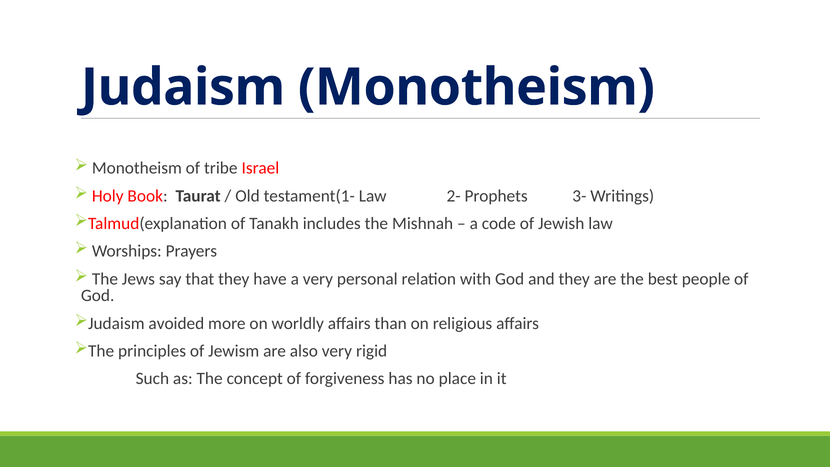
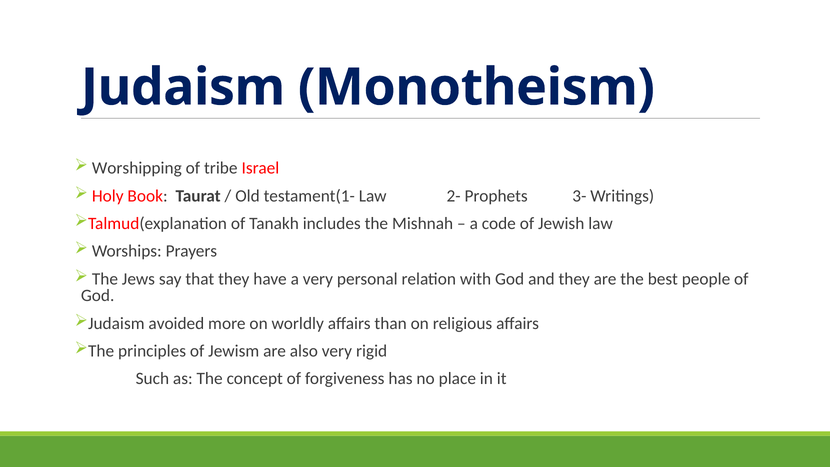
Monotheism at (137, 168): Monotheism -> Worshipping
